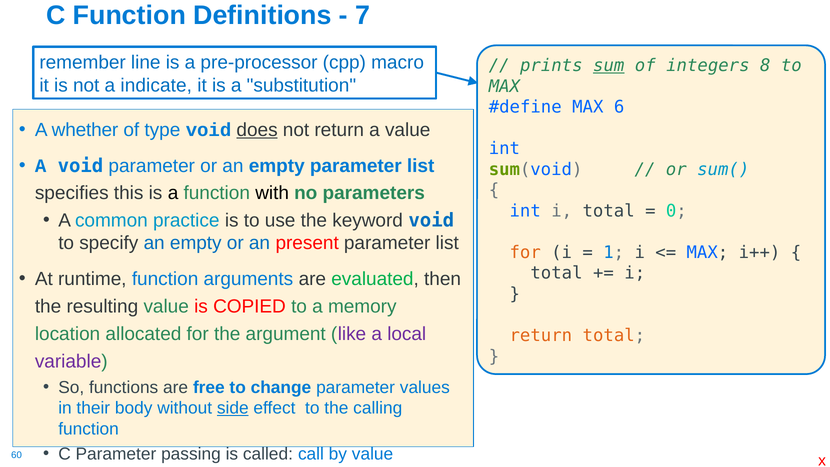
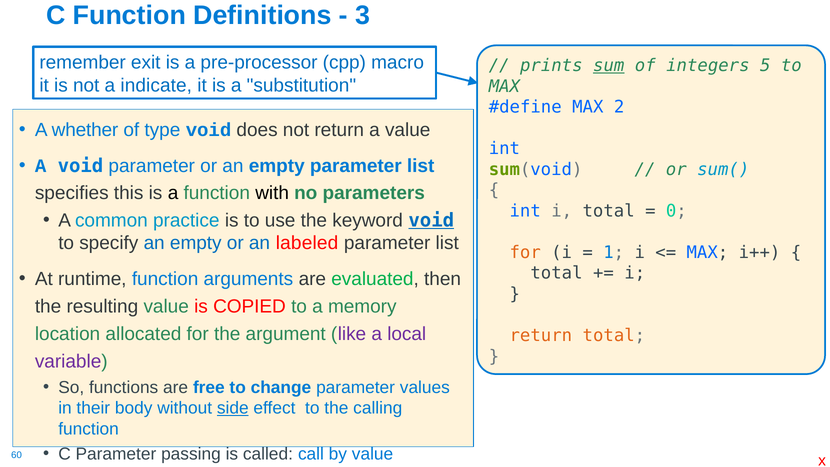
7: 7 -> 3
line: line -> exit
8: 8 -> 5
6: 6 -> 2
does underline: present -> none
void at (431, 220) underline: none -> present
present: present -> labeled
